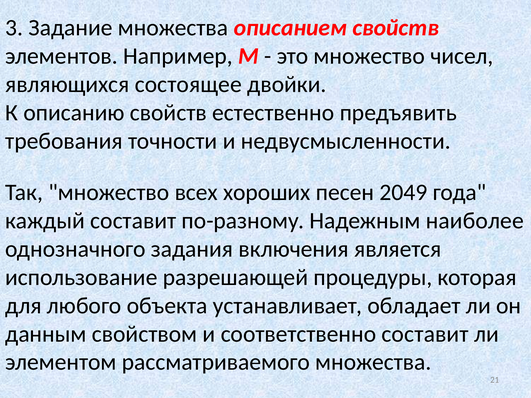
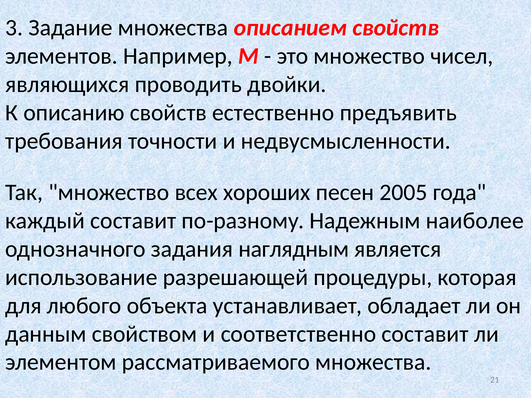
состоящее: состоящее -> проводить
2049: 2049 -> 2005
включения: включения -> наглядным
